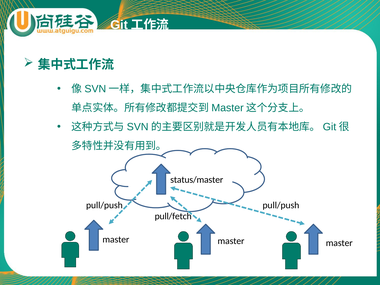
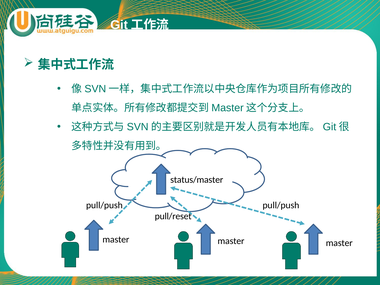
pull/fetch: pull/fetch -> pull/reset
